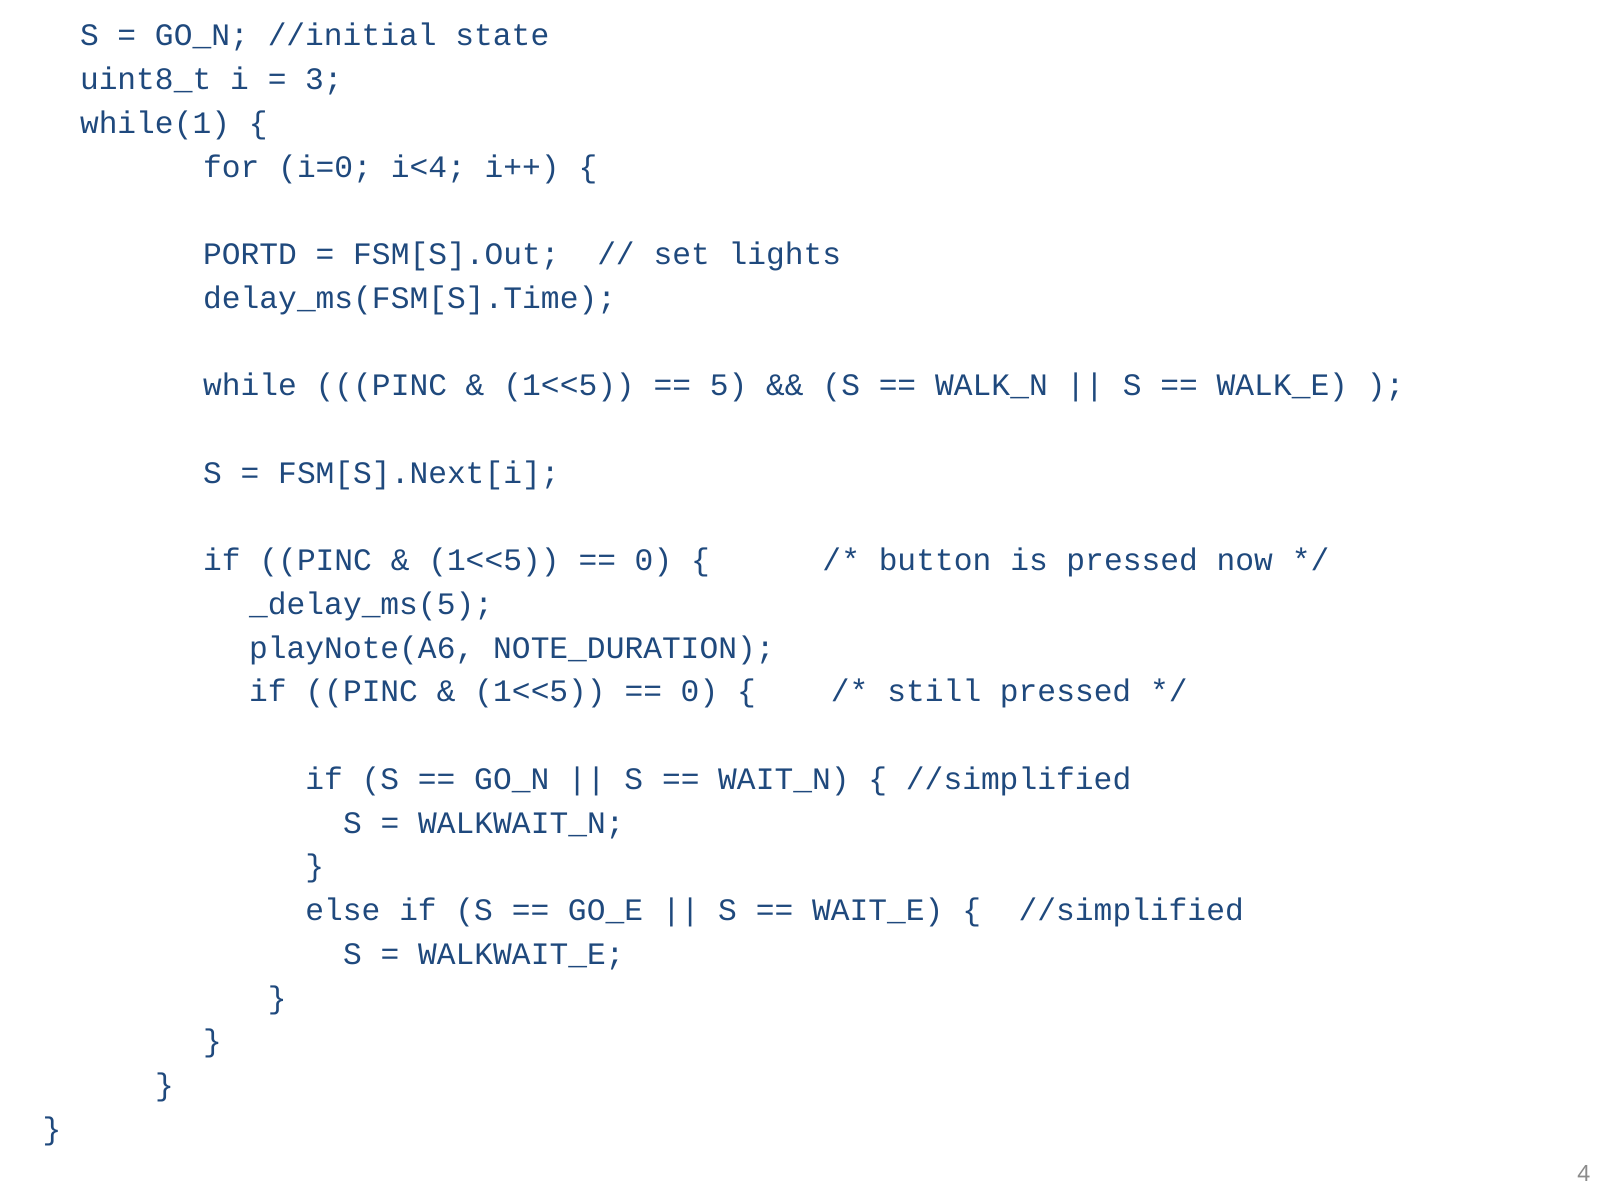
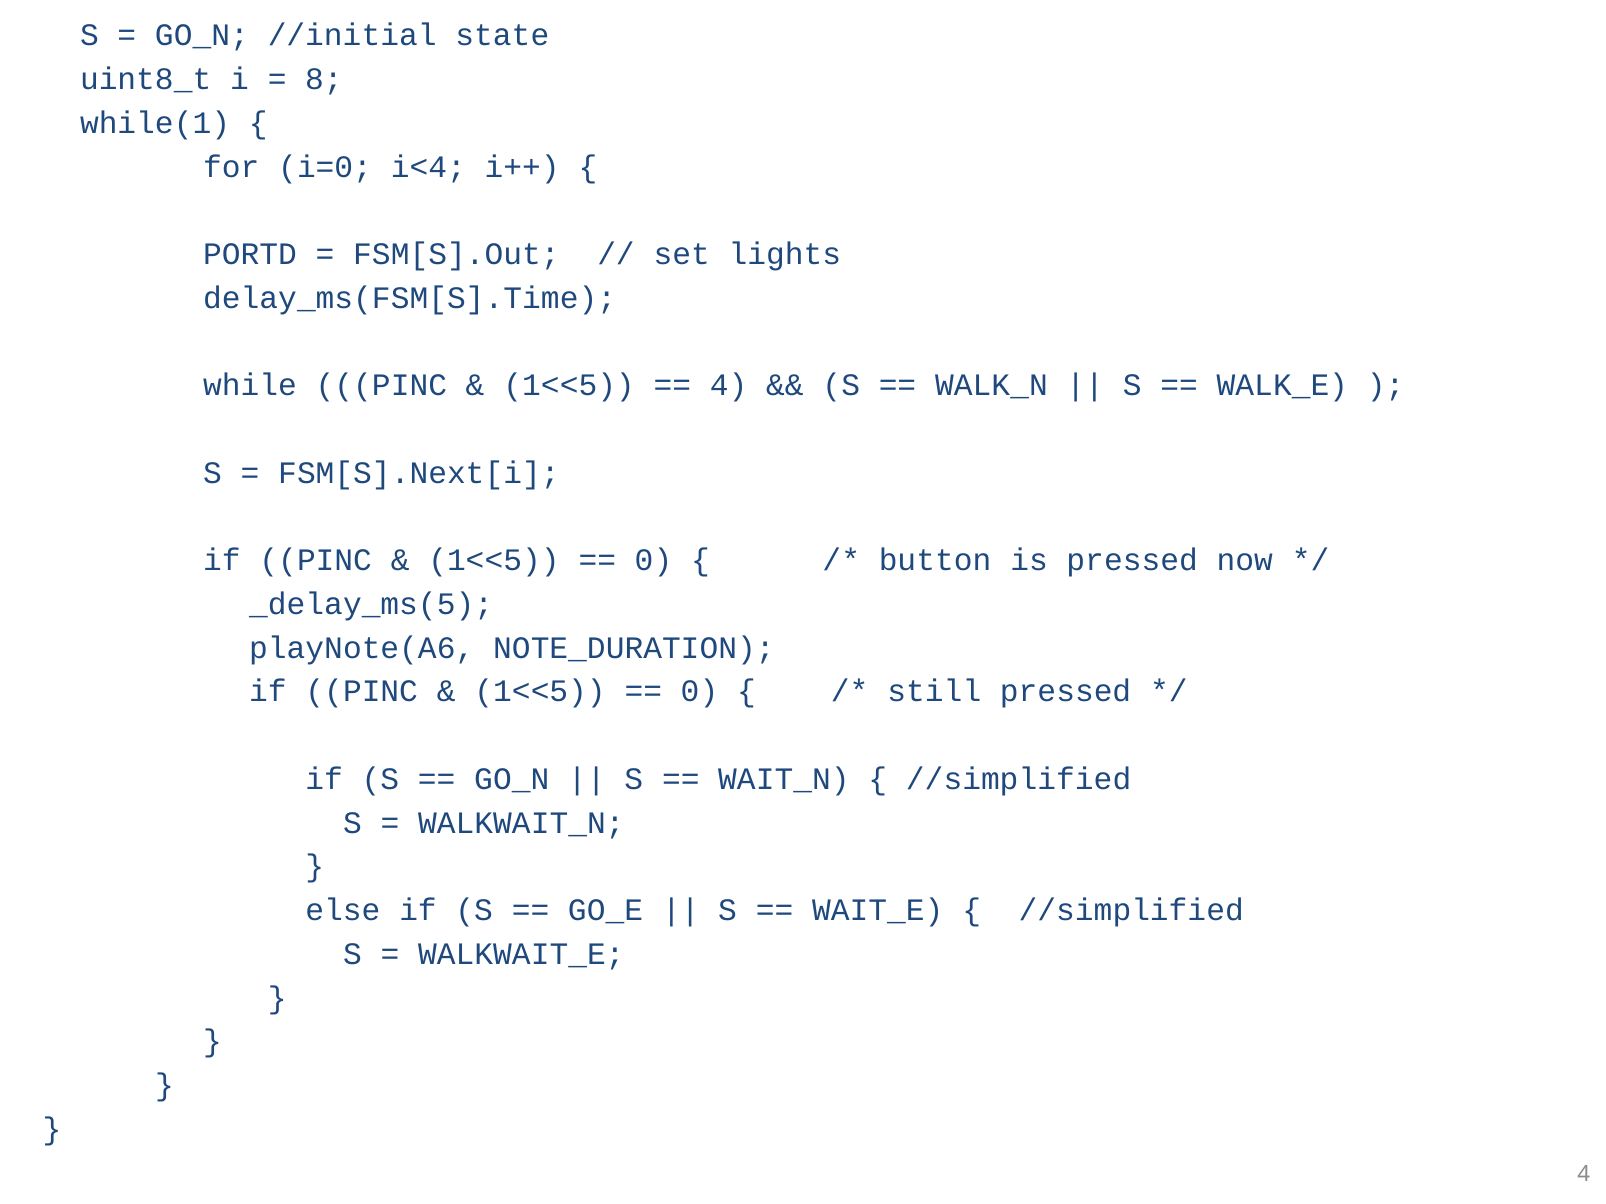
3: 3 -> 8
5 at (729, 386): 5 -> 4
